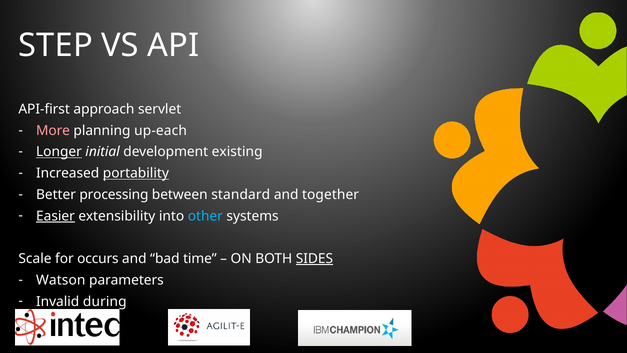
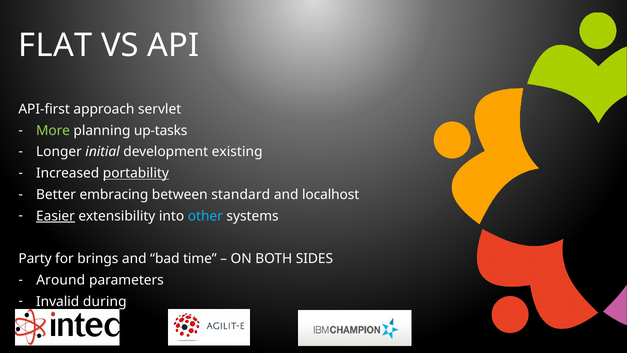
STEP: STEP -> FLAT
More colour: pink -> light green
up-each: up-each -> up-tasks
Longer underline: present -> none
processing: processing -> embracing
together: together -> localhost
Scale: Scale -> Party
occurs: occurs -> brings
SIDES underline: present -> none
Watson: Watson -> Around
